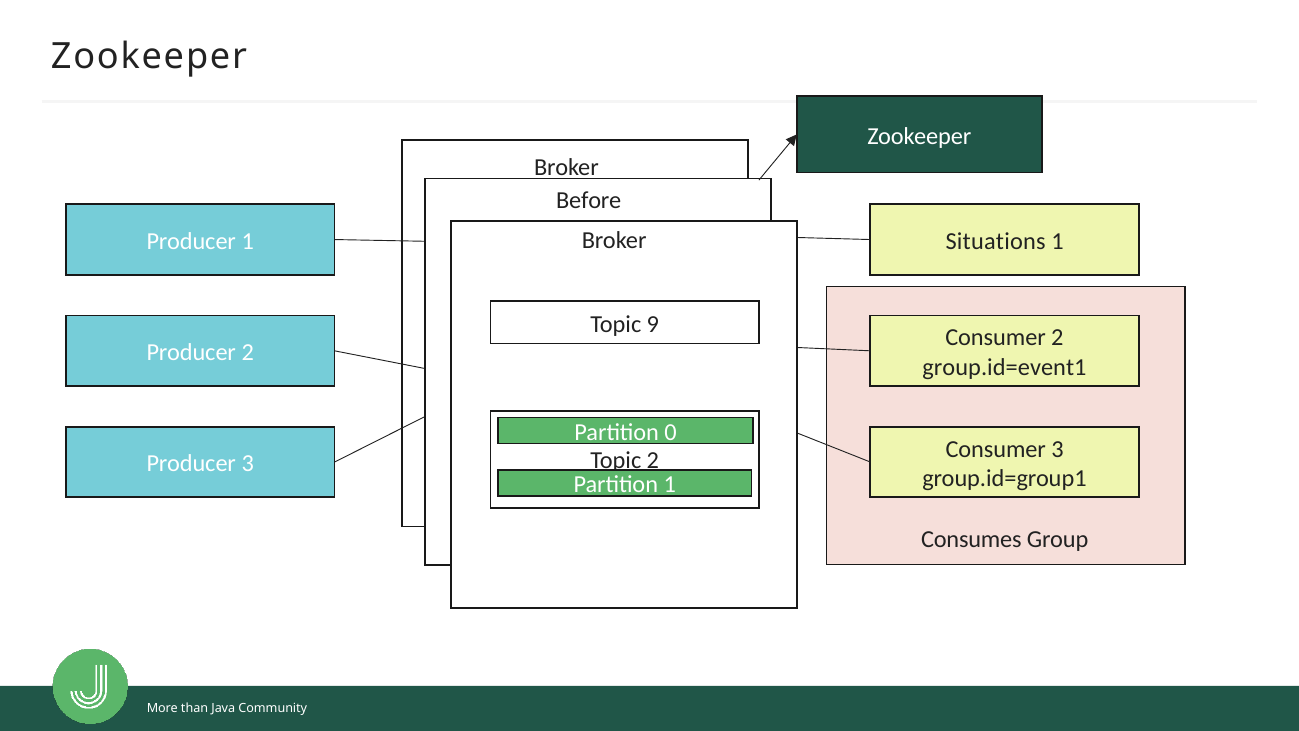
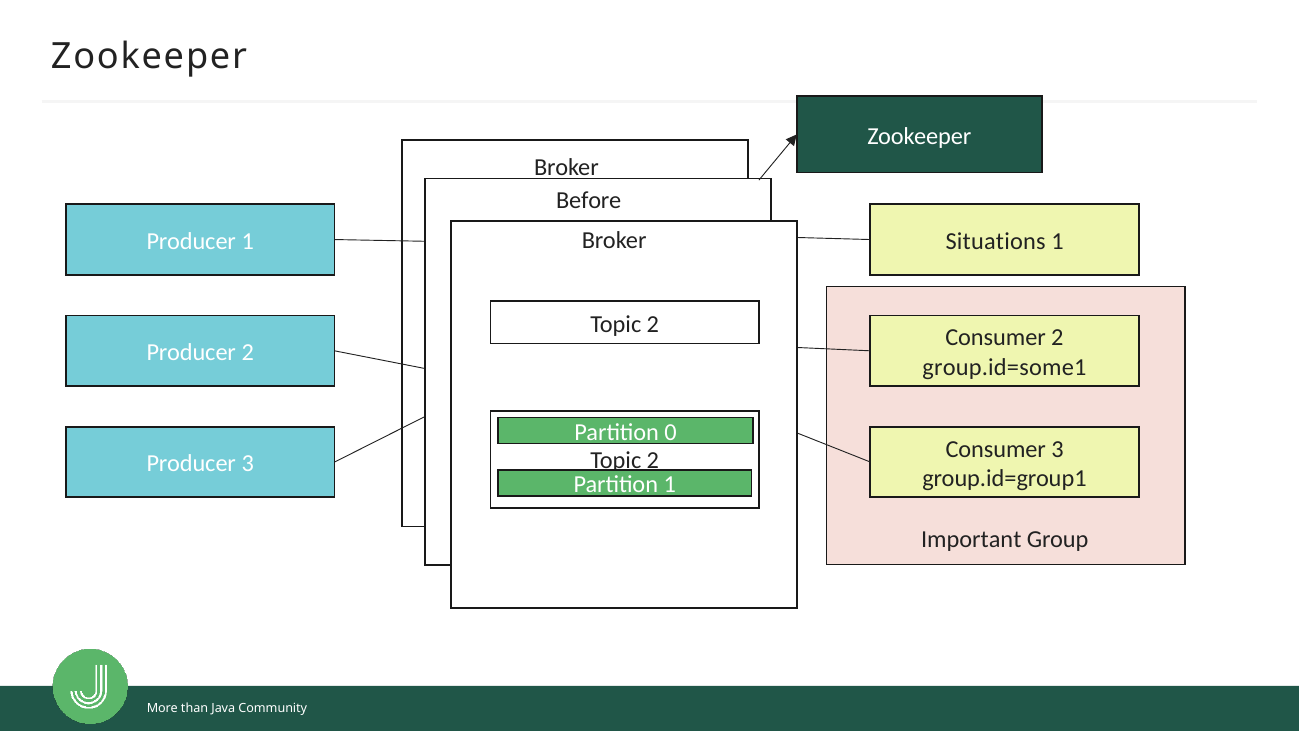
9 at (653, 324): 9 -> 2
group.id=event1: group.id=event1 -> group.id=some1
Consumes: Consumes -> Important
